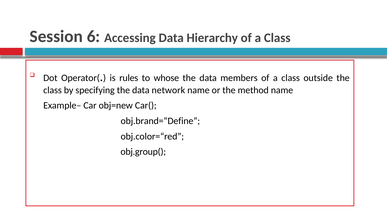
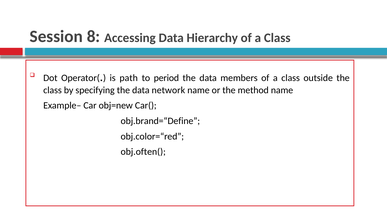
6: 6 -> 8
rules: rules -> path
whose: whose -> period
obj.group(: obj.group( -> obj.often(
